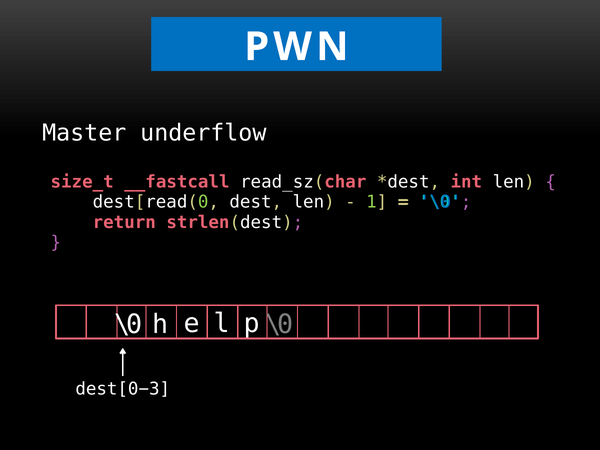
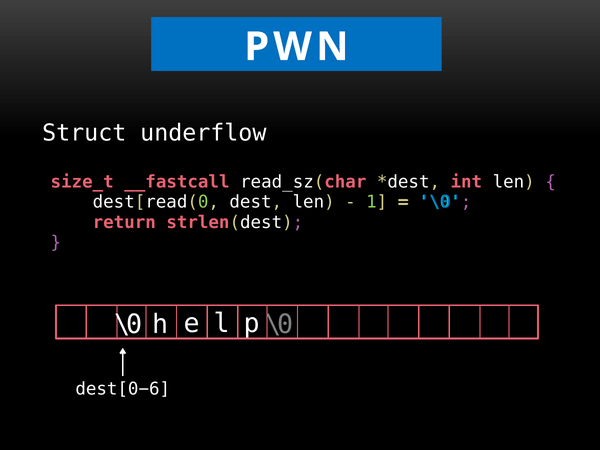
Master: Master -> Struct
dest[0−3: dest[0−3 -> dest[0−6
